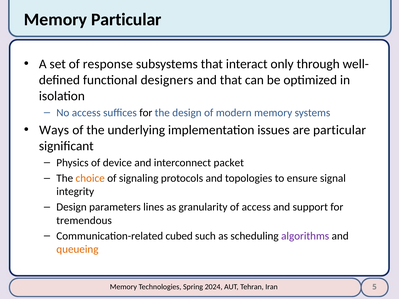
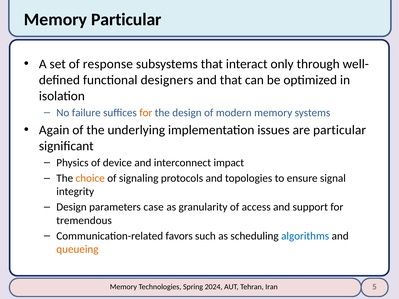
No access: access -> failure
for at (146, 113) colour: black -> orange
Ways: Ways -> Again
packet: packet -> impact
lines: lines -> case
cubed: cubed -> favors
algorithms colour: purple -> blue
